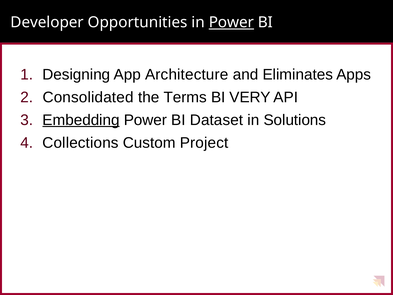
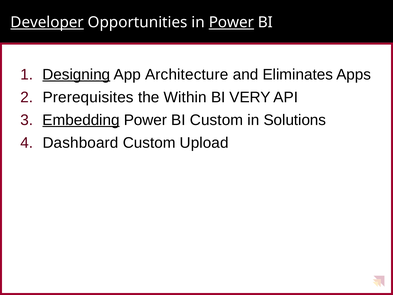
Developer underline: none -> present
Designing underline: none -> present
Consolidated: Consolidated -> Prerequisites
Terms: Terms -> Within
BI Dataset: Dataset -> Custom
Collections: Collections -> Dashboard
Project: Project -> Upload
